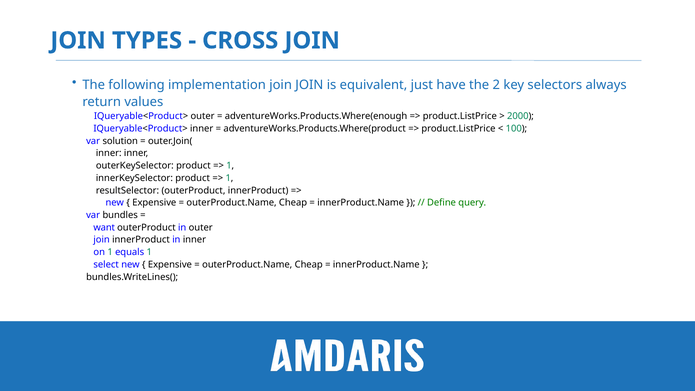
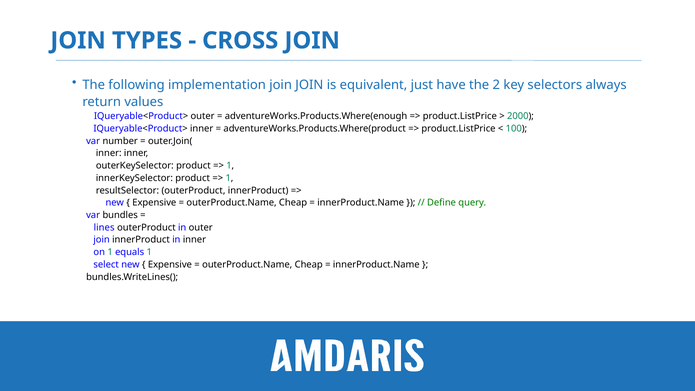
solution: solution -> number
want: want -> lines
